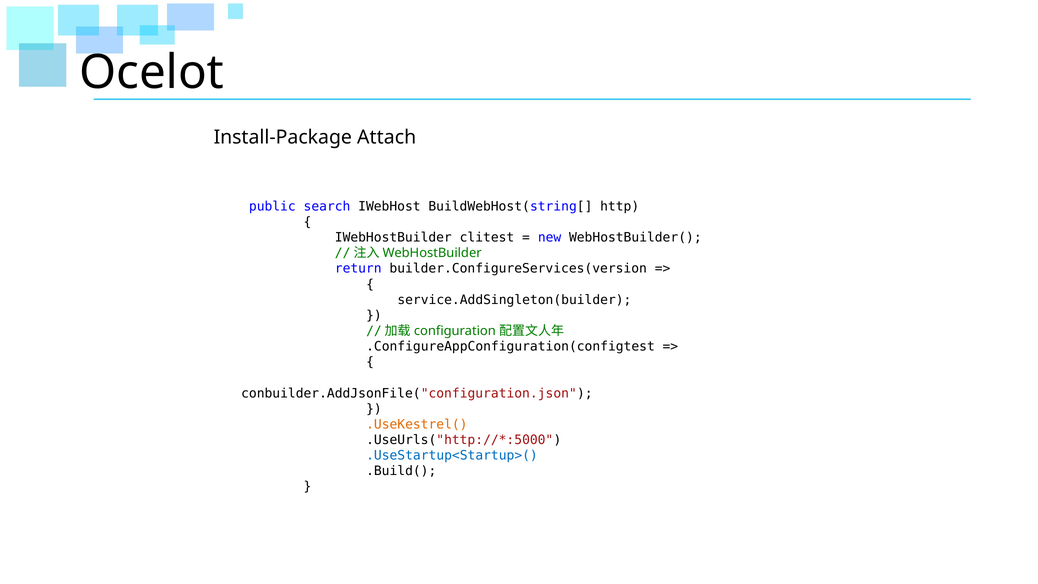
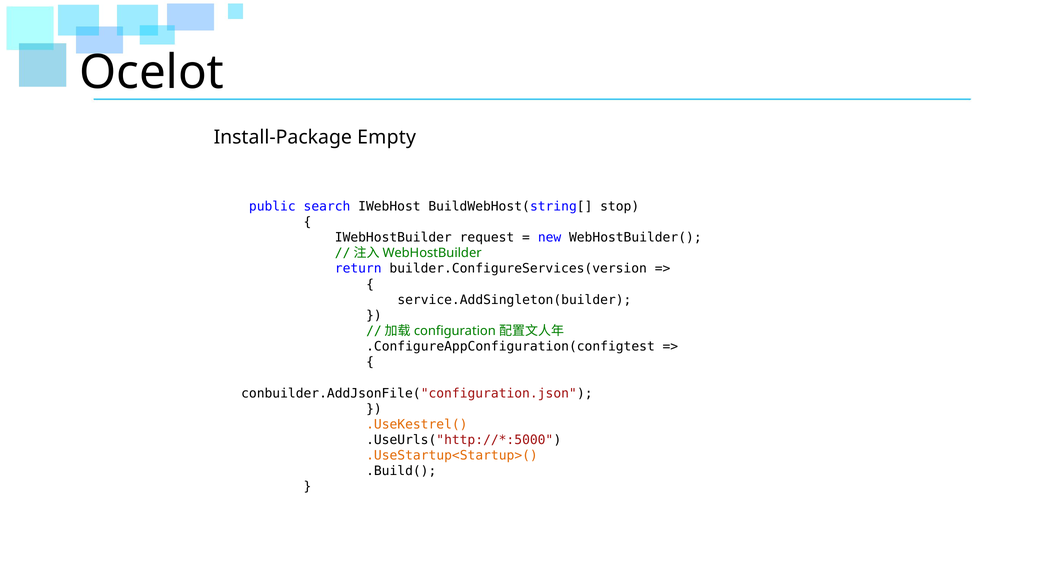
Attach: Attach -> Empty
http: http -> stop
clitest: clitest -> request
.UseStartup<Startup>( colour: blue -> orange
